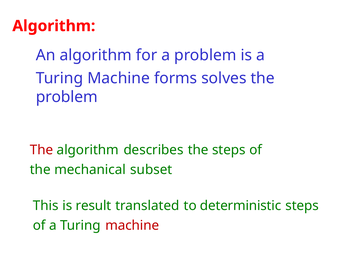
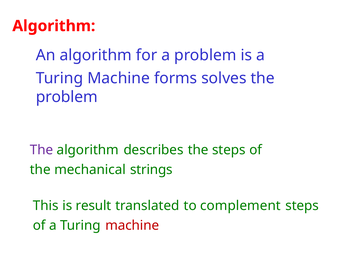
The at (42, 150) colour: red -> purple
subset: subset -> strings
deterministic: deterministic -> complement
